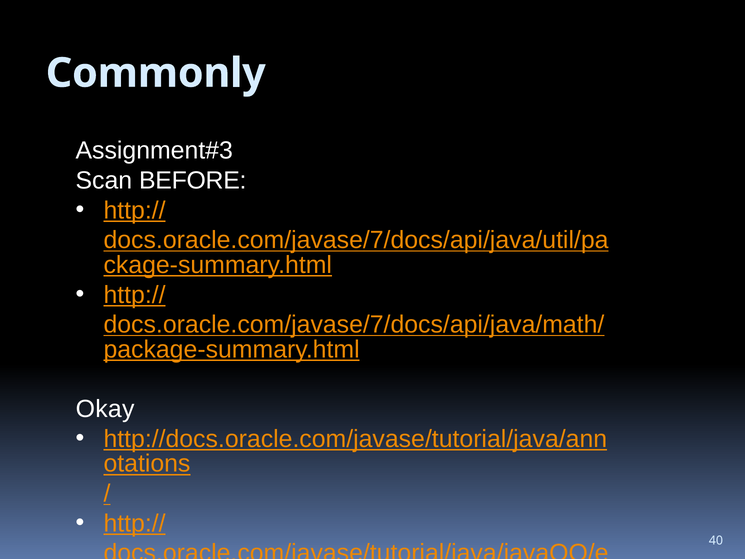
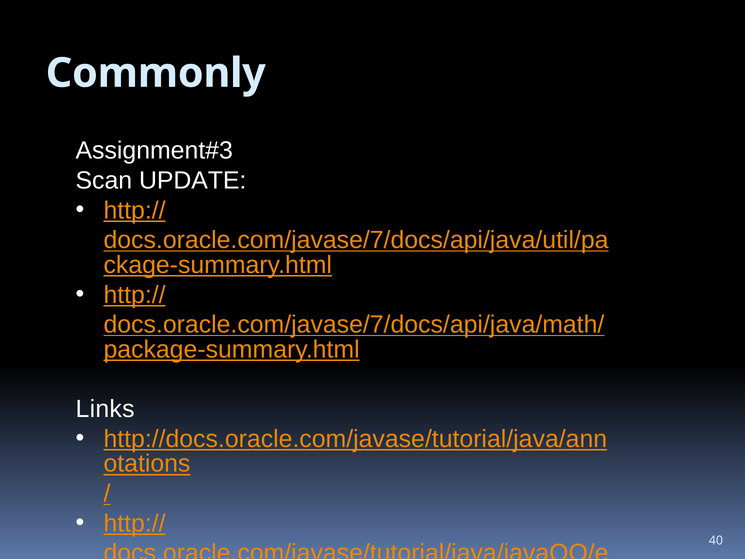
BEFORE: BEFORE -> UPDATE
Okay: Okay -> Links
